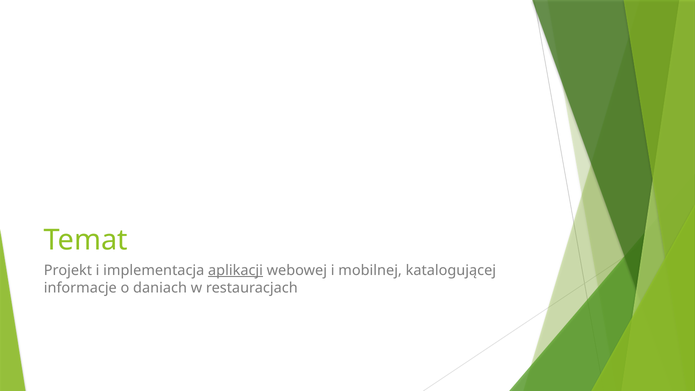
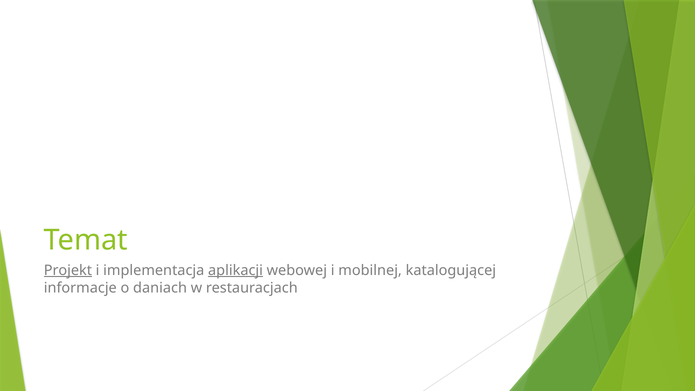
Projekt underline: none -> present
